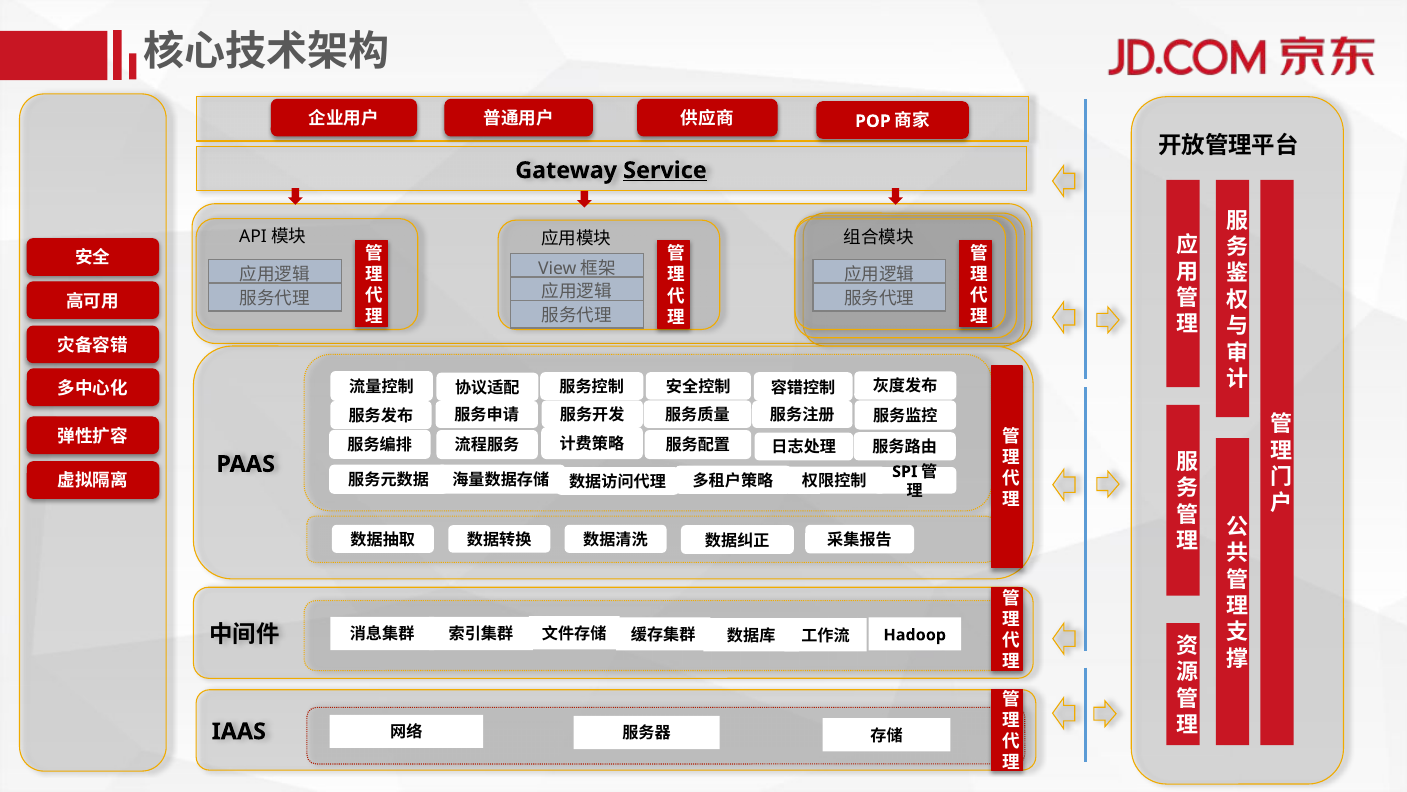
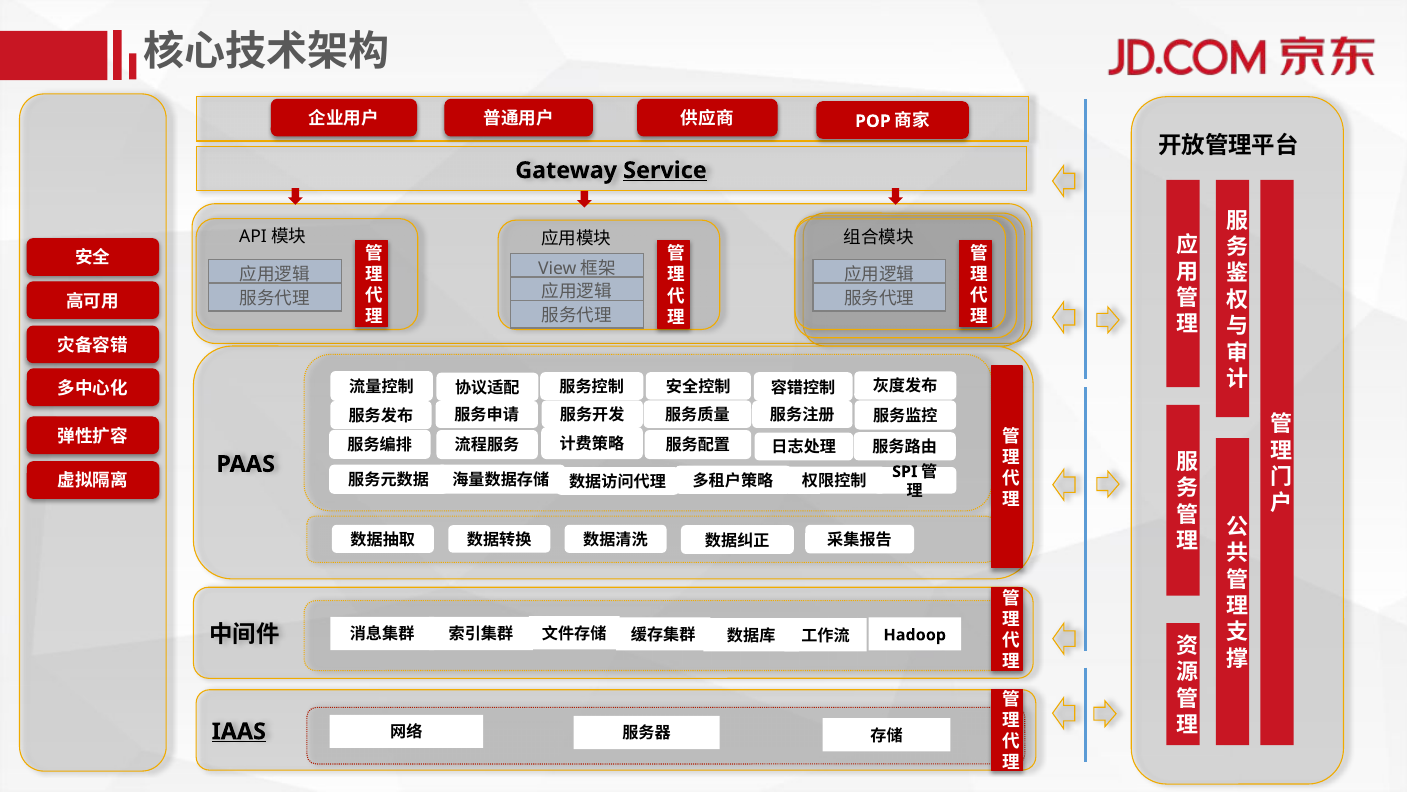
IAAS underline: none -> present
